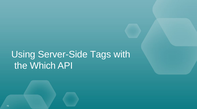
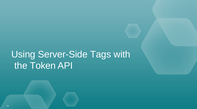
Which: Which -> Token
